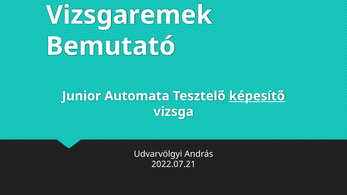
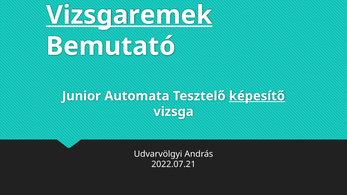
Vizsgaremek underline: none -> present
